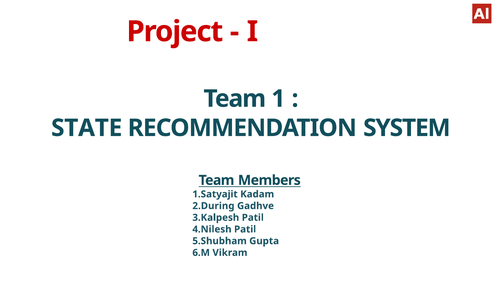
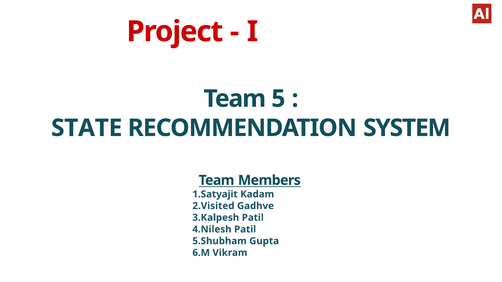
1: 1 -> 5
2.During: 2.During -> 2.Visited
